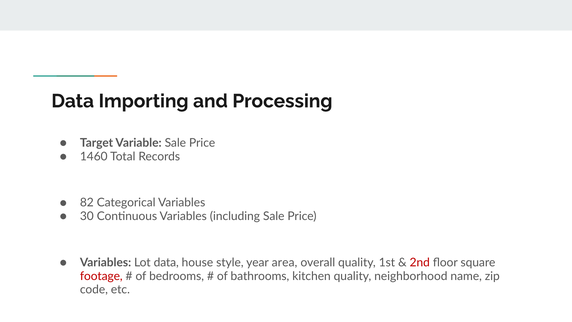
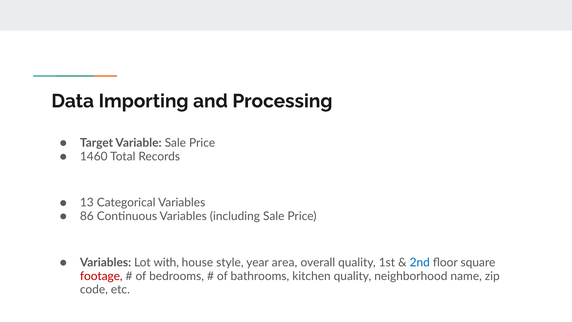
82: 82 -> 13
30: 30 -> 86
Lot data: data -> with
2nd colour: red -> blue
